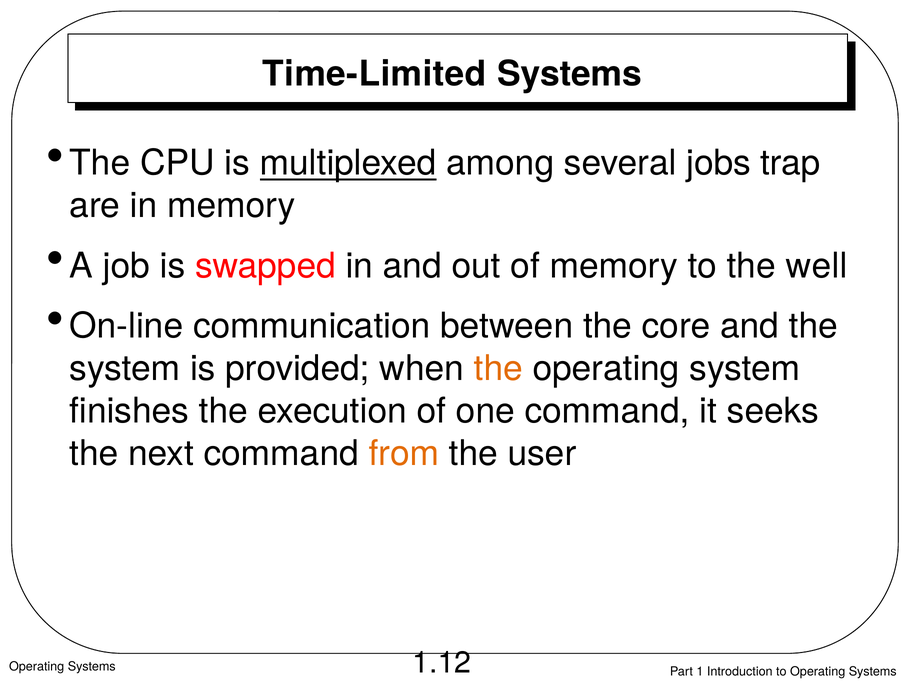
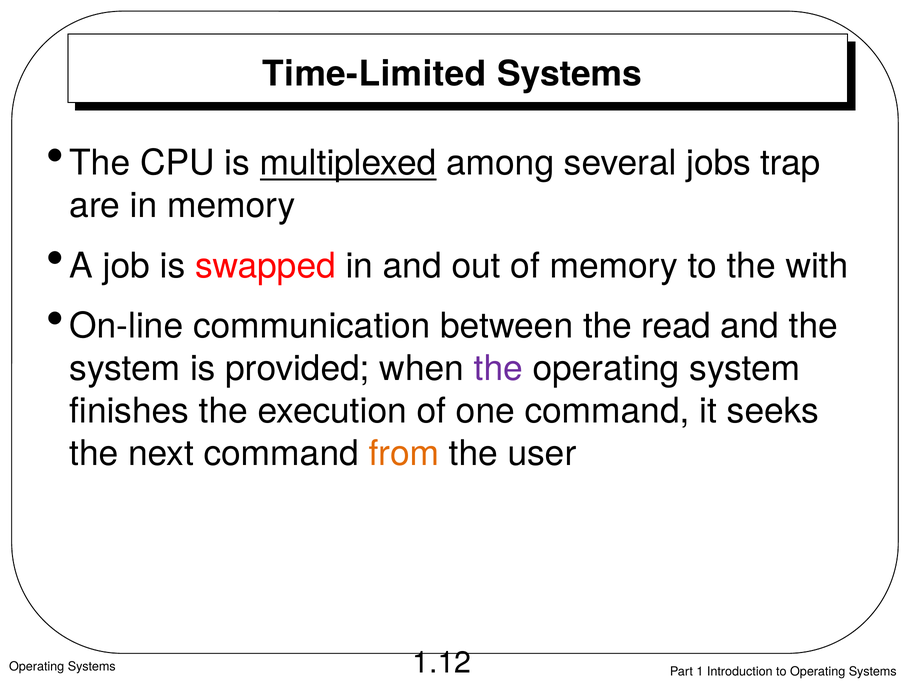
well: well -> with
core: core -> read
the at (498, 368) colour: orange -> purple
